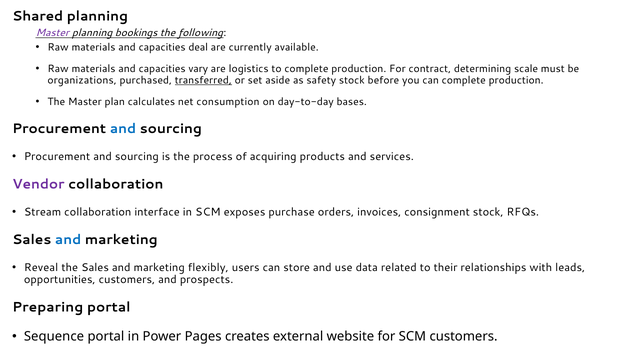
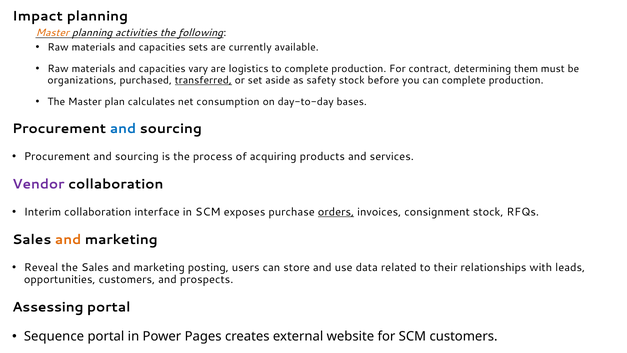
Shared: Shared -> Impact
Master at (52, 33) colour: purple -> orange
bookings: bookings -> activities
deal: deal -> sets
scale: scale -> them
Stream: Stream -> Interim
orders underline: none -> present
and at (68, 240) colour: blue -> orange
flexibly: flexibly -> posting
Preparing: Preparing -> Assessing
